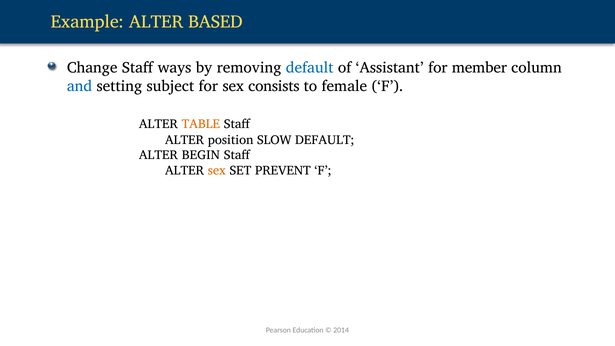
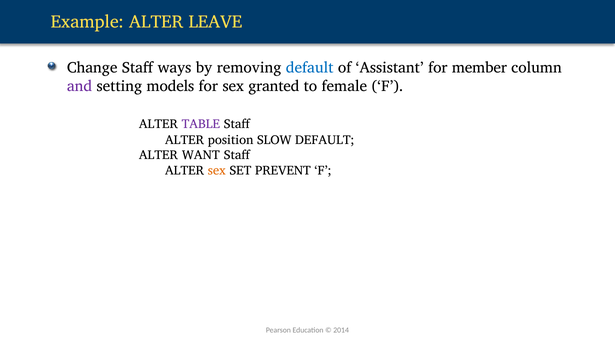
BASED: BASED -> LEAVE
and colour: blue -> purple
subject: subject -> models
consists: consists -> granted
TABLE colour: orange -> purple
BEGIN: BEGIN -> WANT
